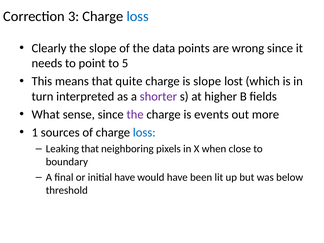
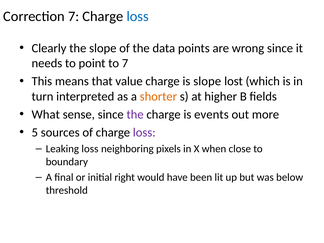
Correction 3: 3 -> 7
to 5: 5 -> 7
quite: quite -> value
shorter colour: purple -> orange
1: 1 -> 5
loss at (144, 132) colour: blue -> purple
Leaking that: that -> loss
initial have: have -> right
